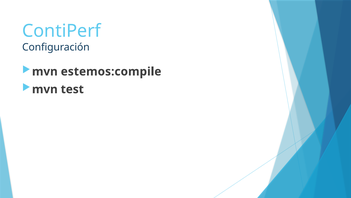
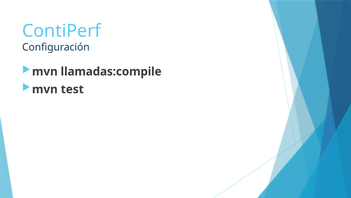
estemos:compile: estemos:compile -> llamadas:compile
